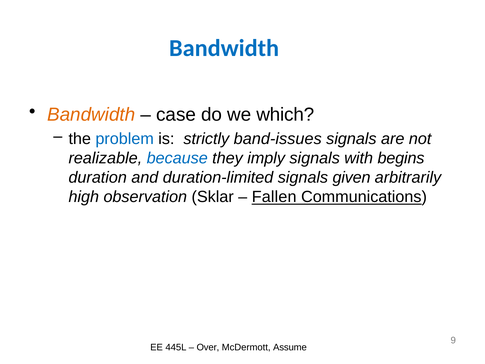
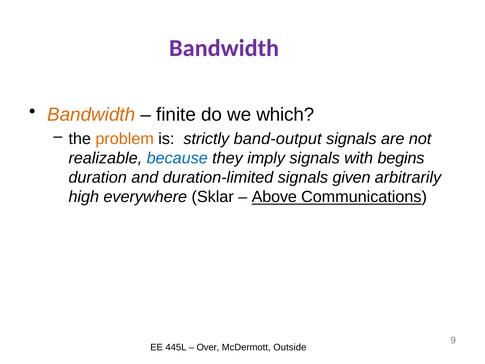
Bandwidth at (224, 48) colour: blue -> purple
case: case -> finite
problem colour: blue -> orange
band-issues: band-issues -> band-output
observation: observation -> everywhere
Fallen: Fallen -> Above
Assume: Assume -> Outside
